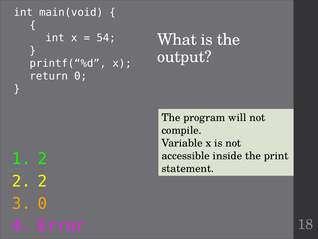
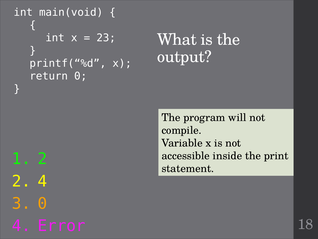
54: 54 -> 23
2 at (42, 181): 2 -> 4
